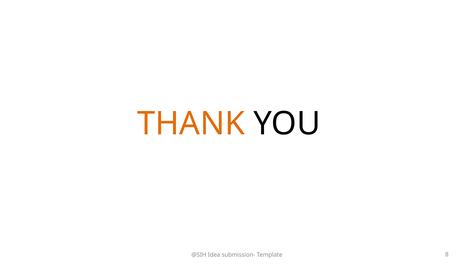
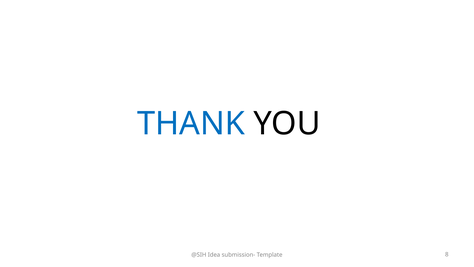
THANK colour: orange -> blue
